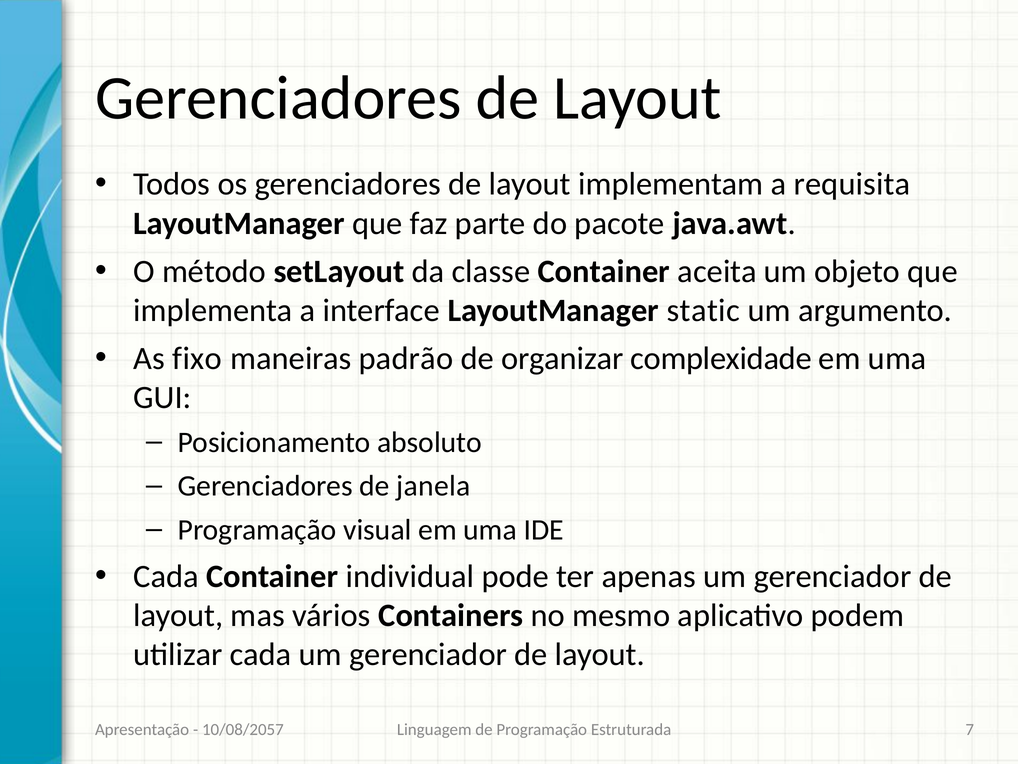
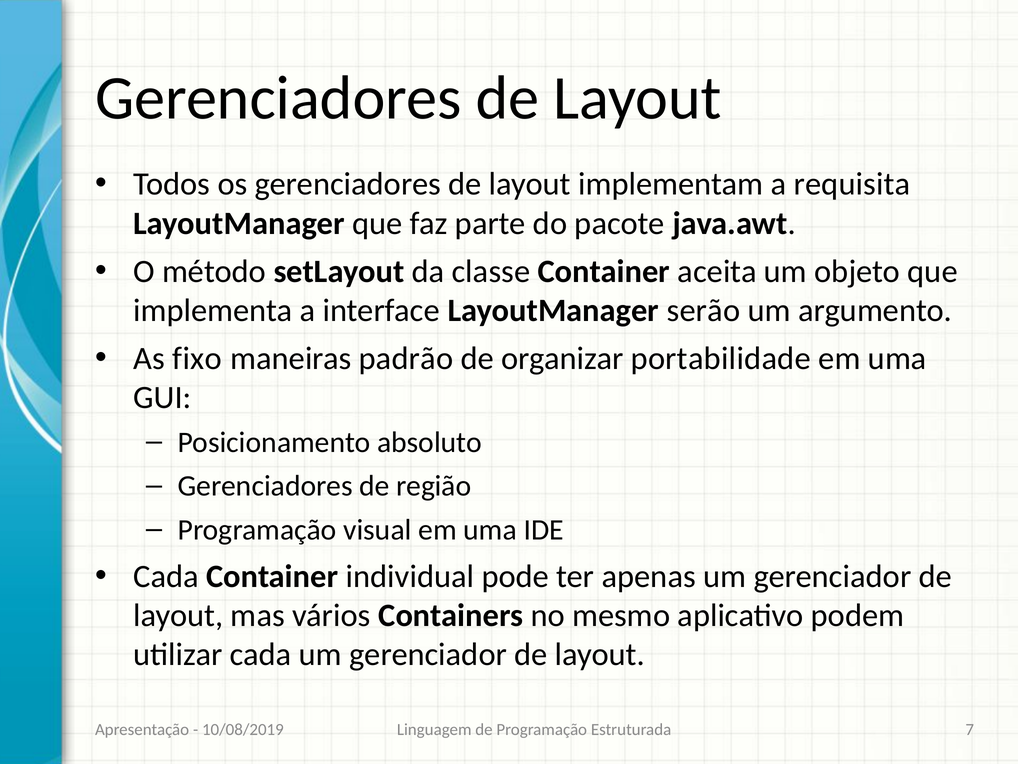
static: static -> serão
complexidade: complexidade -> portabilidade
janela: janela -> região
10/08/2057: 10/08/2057 -> 10/08/2019
